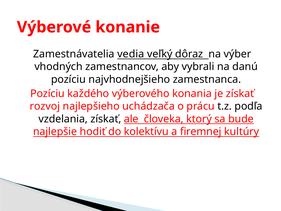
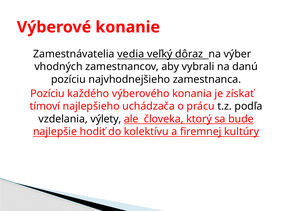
rozvoj: rozvoj -> tímoví
vzdelania získať: získať -> výlety
